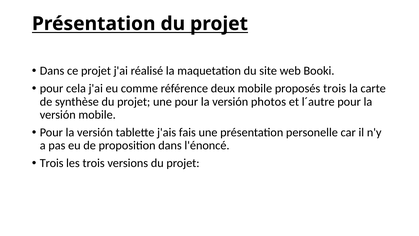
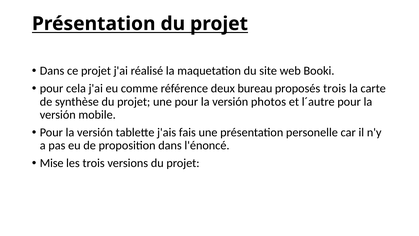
deux mobile: mobile -> bureau
Trois at (52, 163): Trois -> Mise
